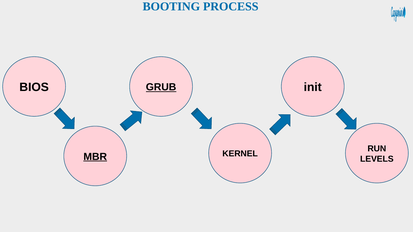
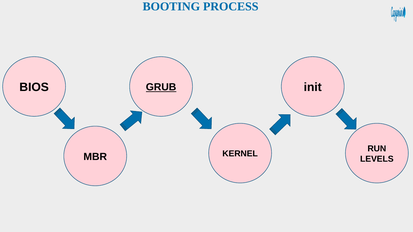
MBR underline: present -> none
